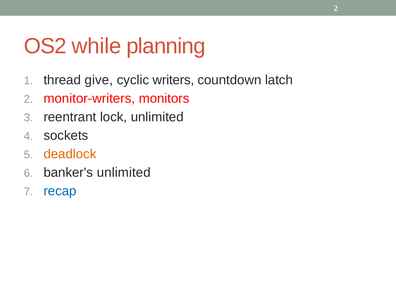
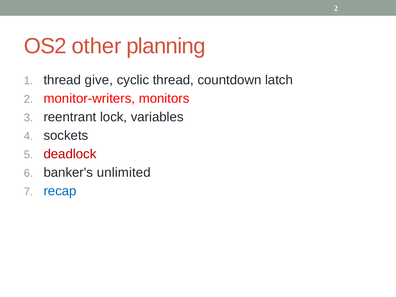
while: while -> other
cyclic writers: writers -> thread
lock unlimited: unlimited -> variables
deadlock colour: orange -> red
